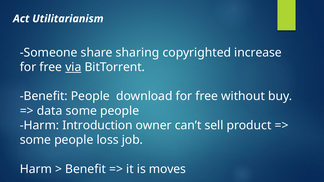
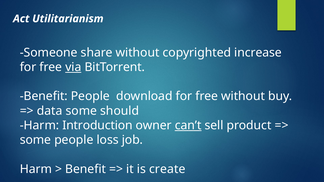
share sharing: sharing -> without
people at (120, 111): people -> should
can’t underline: none -> present
moves: moves -> create
